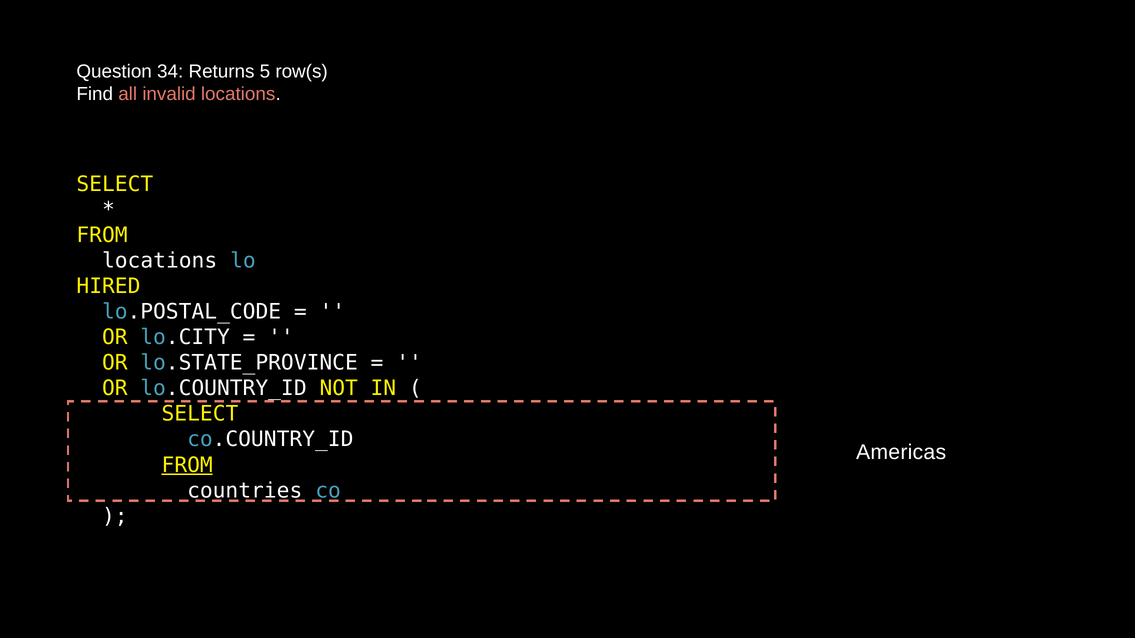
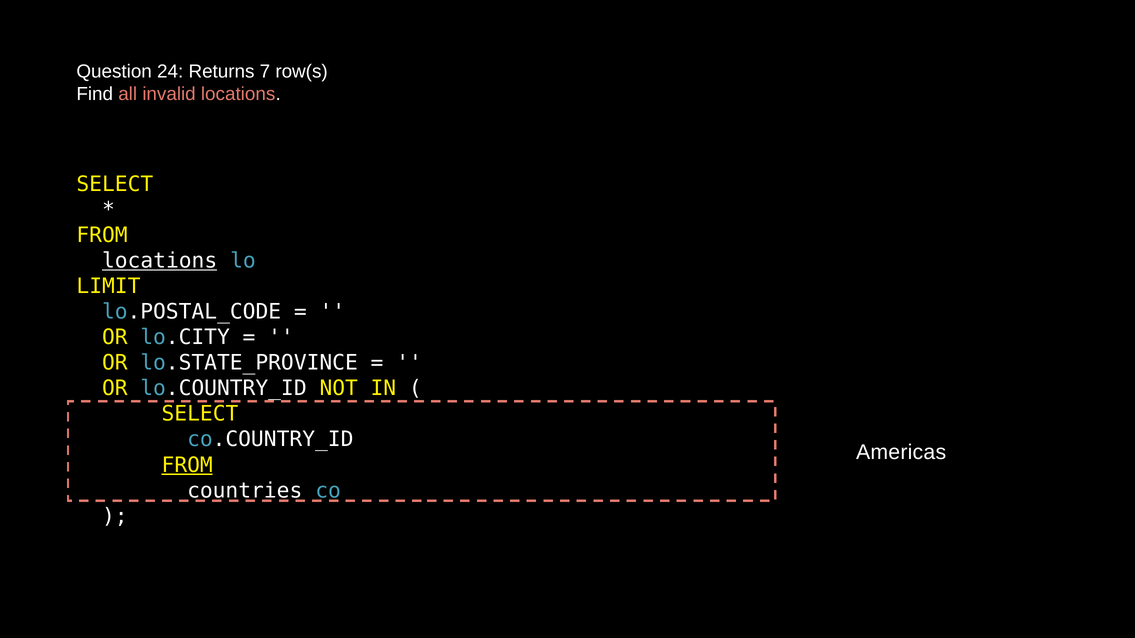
34: 34 -> 24
5: 5 -> 7
locations at (160, 261) underline: none -> present
HIRED: HIRED -> LIMIT
